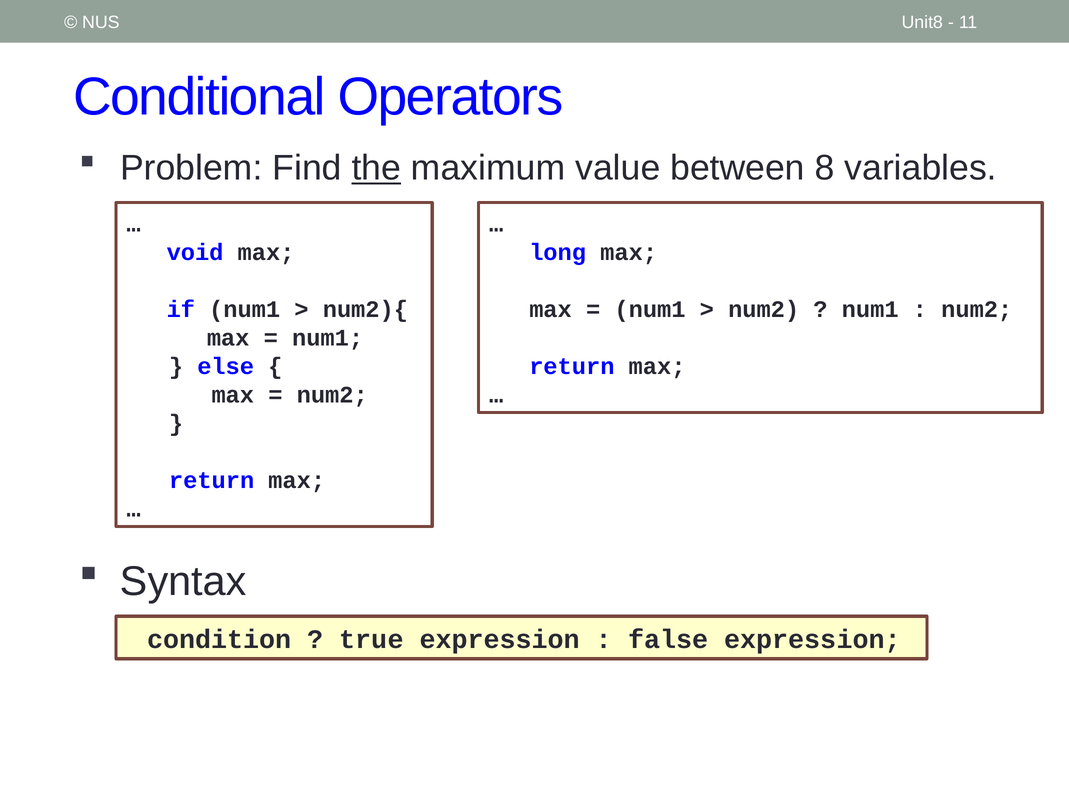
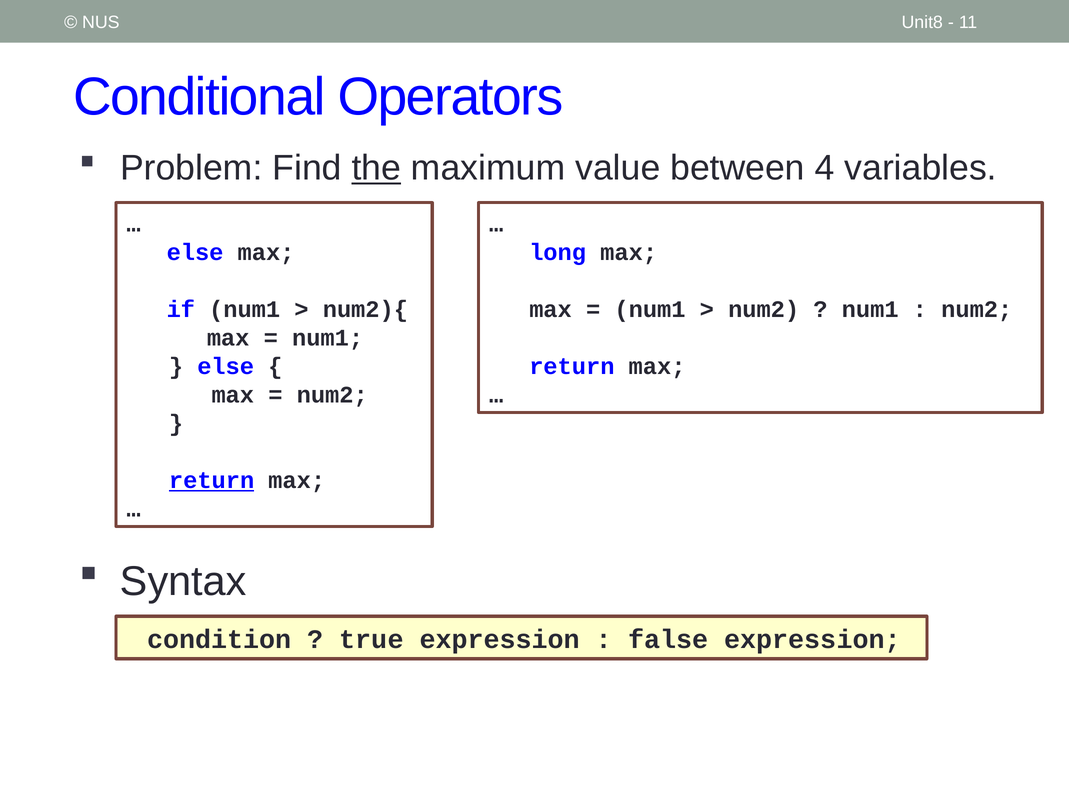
8: 8 -> 4
void at (195, 252): void -> else
return at (212, 480) underline: none -> present
